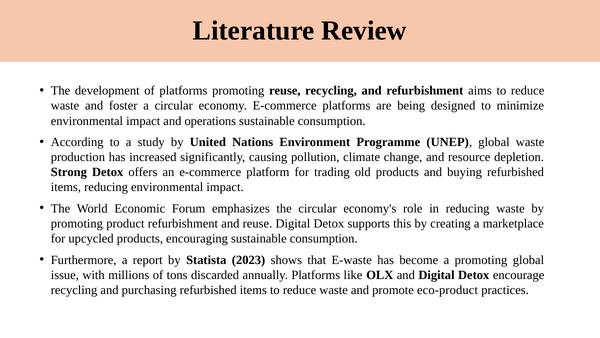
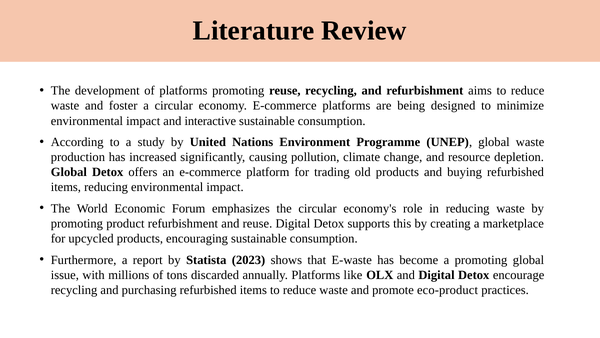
operations: operations -> interactive
Strong at (69, 172): Strong -> Global
